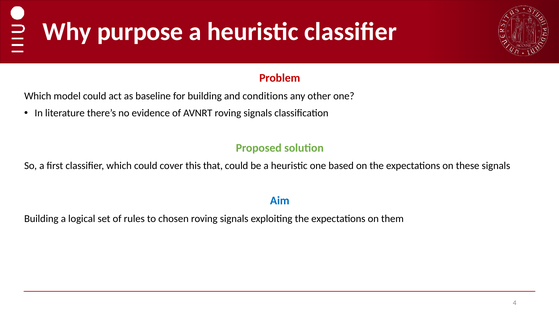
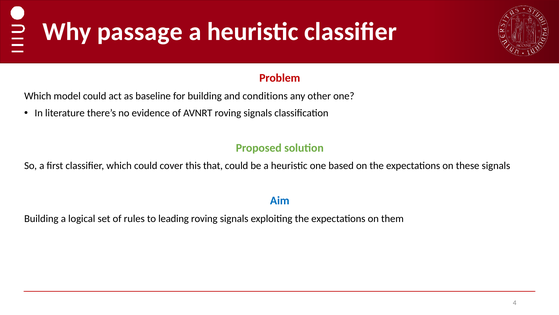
purpose: purpose -> passage
chosen: chosen -> leading
